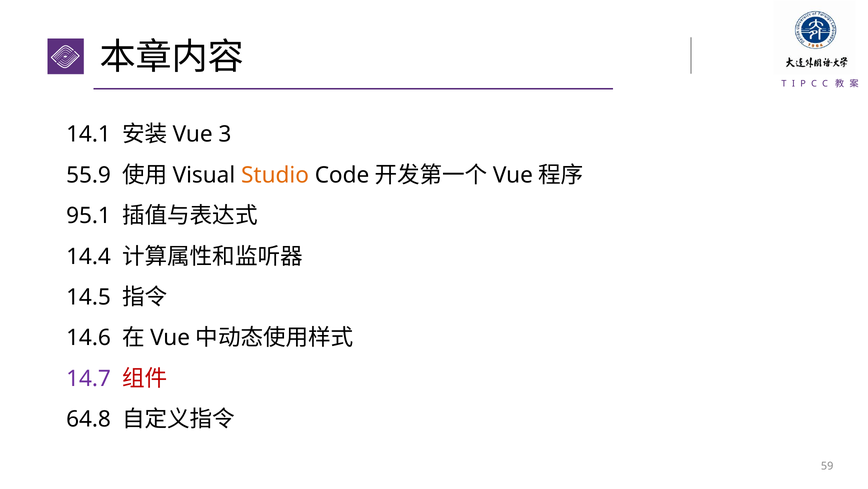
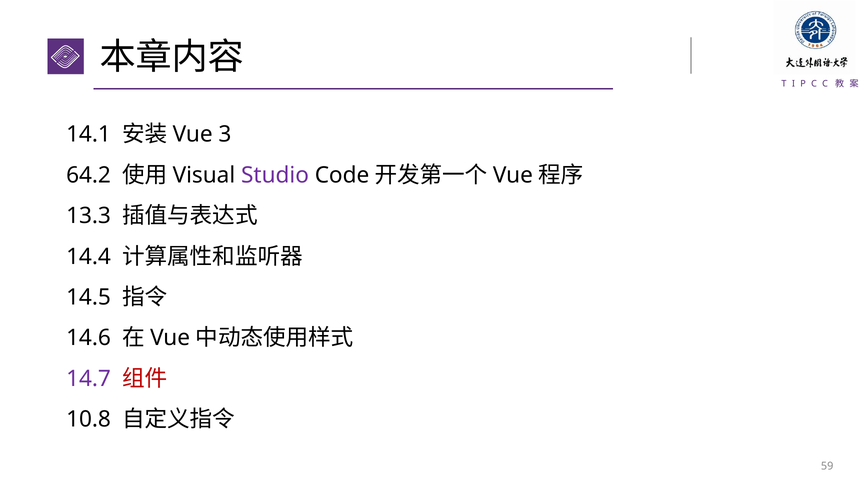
55.9: 55.9 -> 64.2
Studio colour: orange -> purple
95.1: 95.1 -> 13.3
64.8: 64.8 -> 10.8
